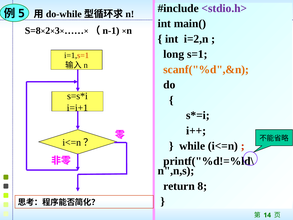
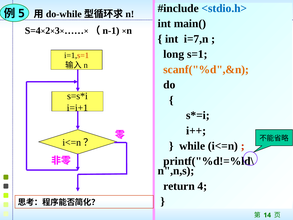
<stdio.h> colour: purple -> blue
S=8: S=8 -> S=4
i=2,n: i=2,n -> i=7,n
8: 8 -> 4
